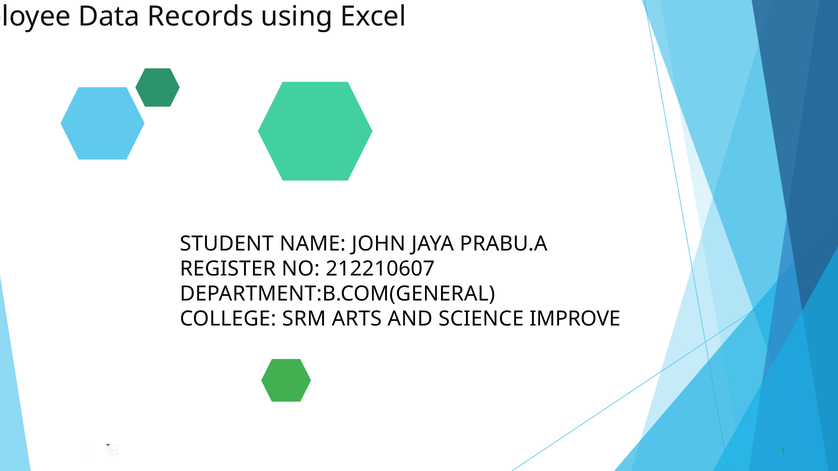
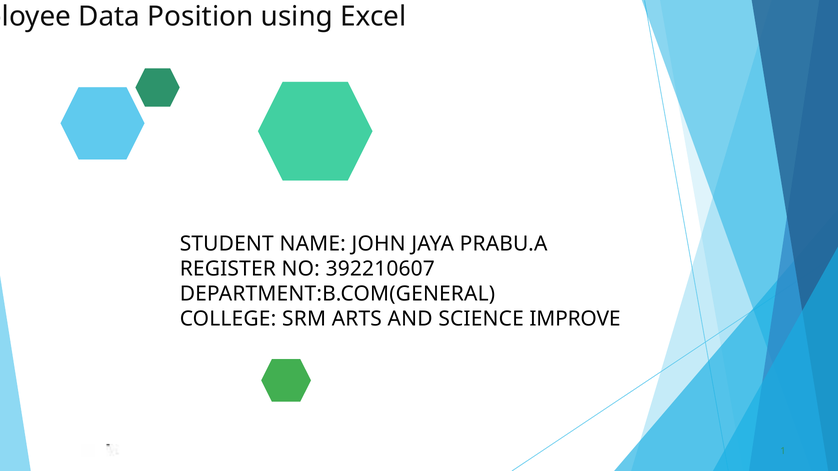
Records: Records -> Position
212210607: 212210607 -> 392210607
